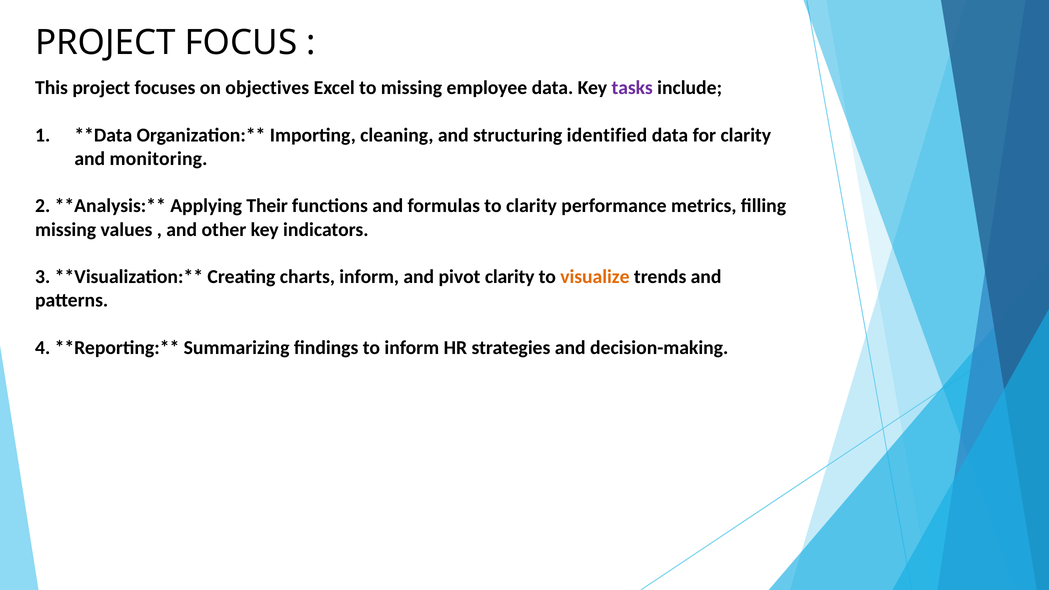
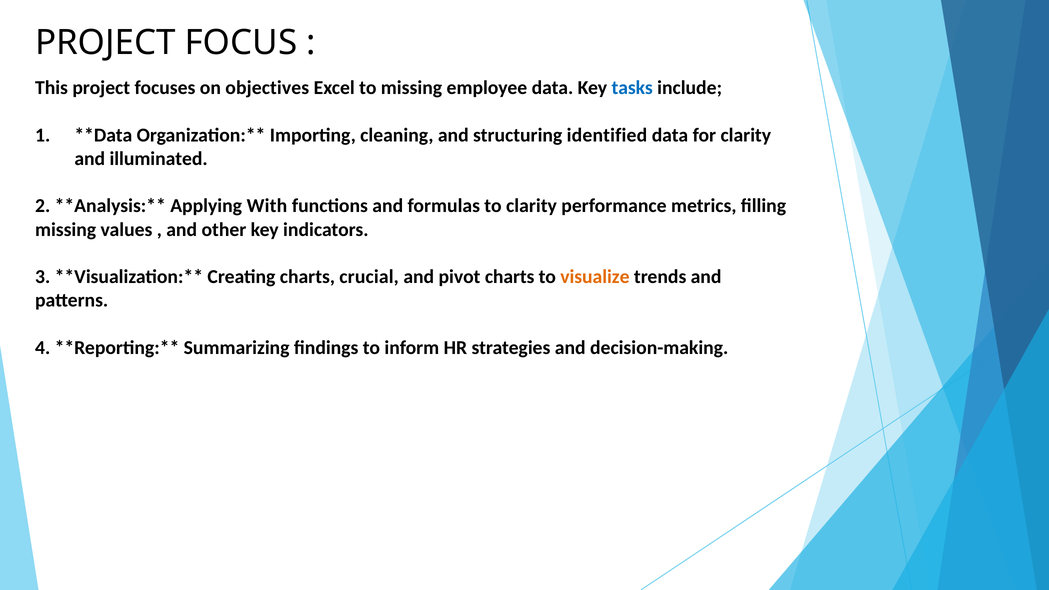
tasks colour: purple -> blue
monitoring: monitoring -> illuminated
Their: Their -> With
charts inform: inform -> crucial
pivot clarity: clarity -> charts
